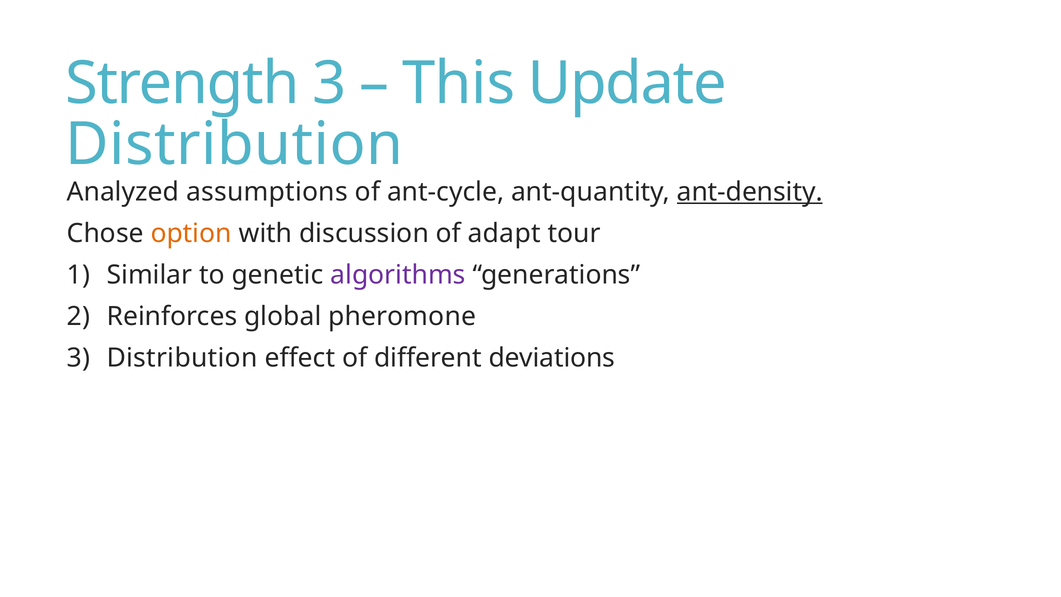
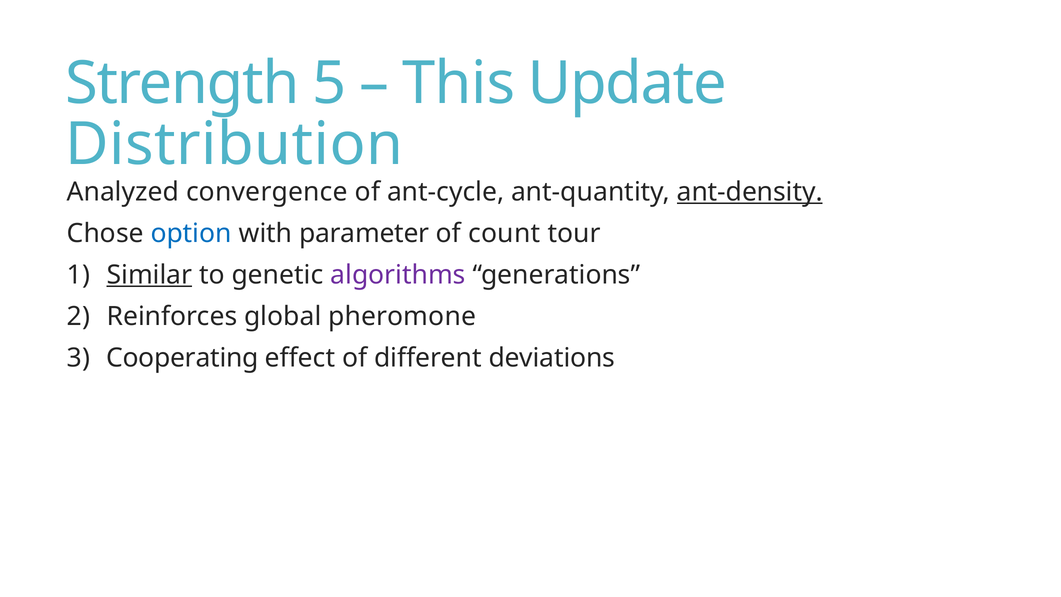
Strength 3: 3 -> 5
assumptions: assumptions -> convergence
option colour: orange -> blue
discussion: discussion -> parameter
adapt: adapt -> count
Similar underline: none -> present
Distribution at (182, 358): Distribution -> Cooperating
